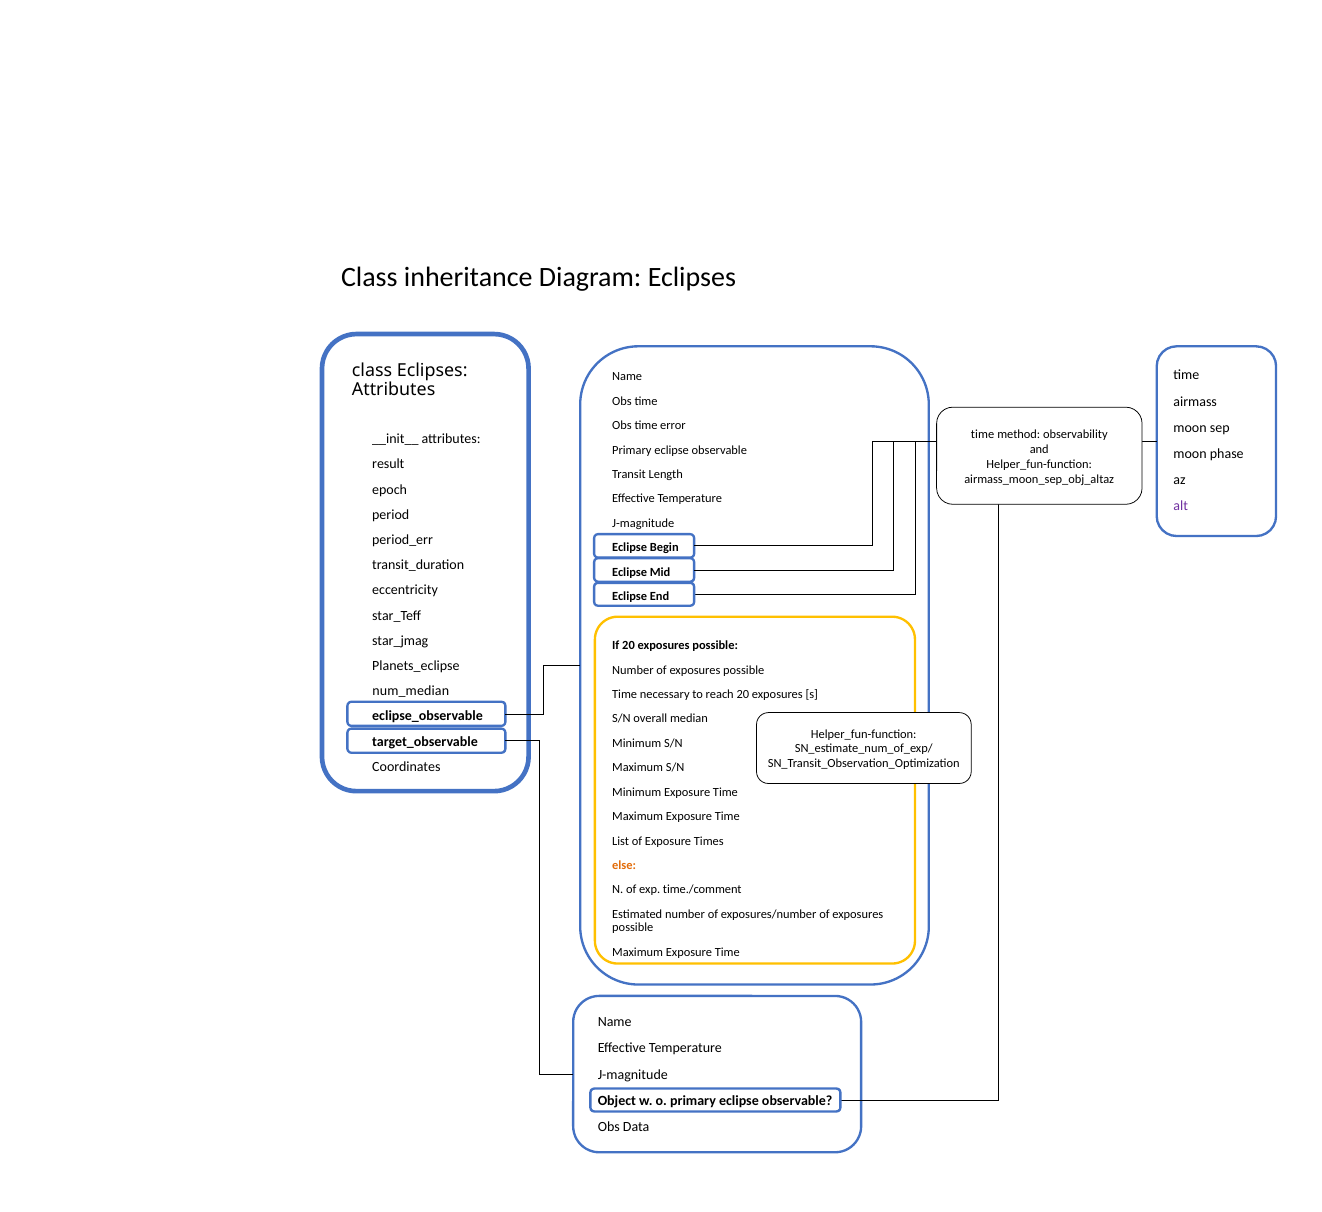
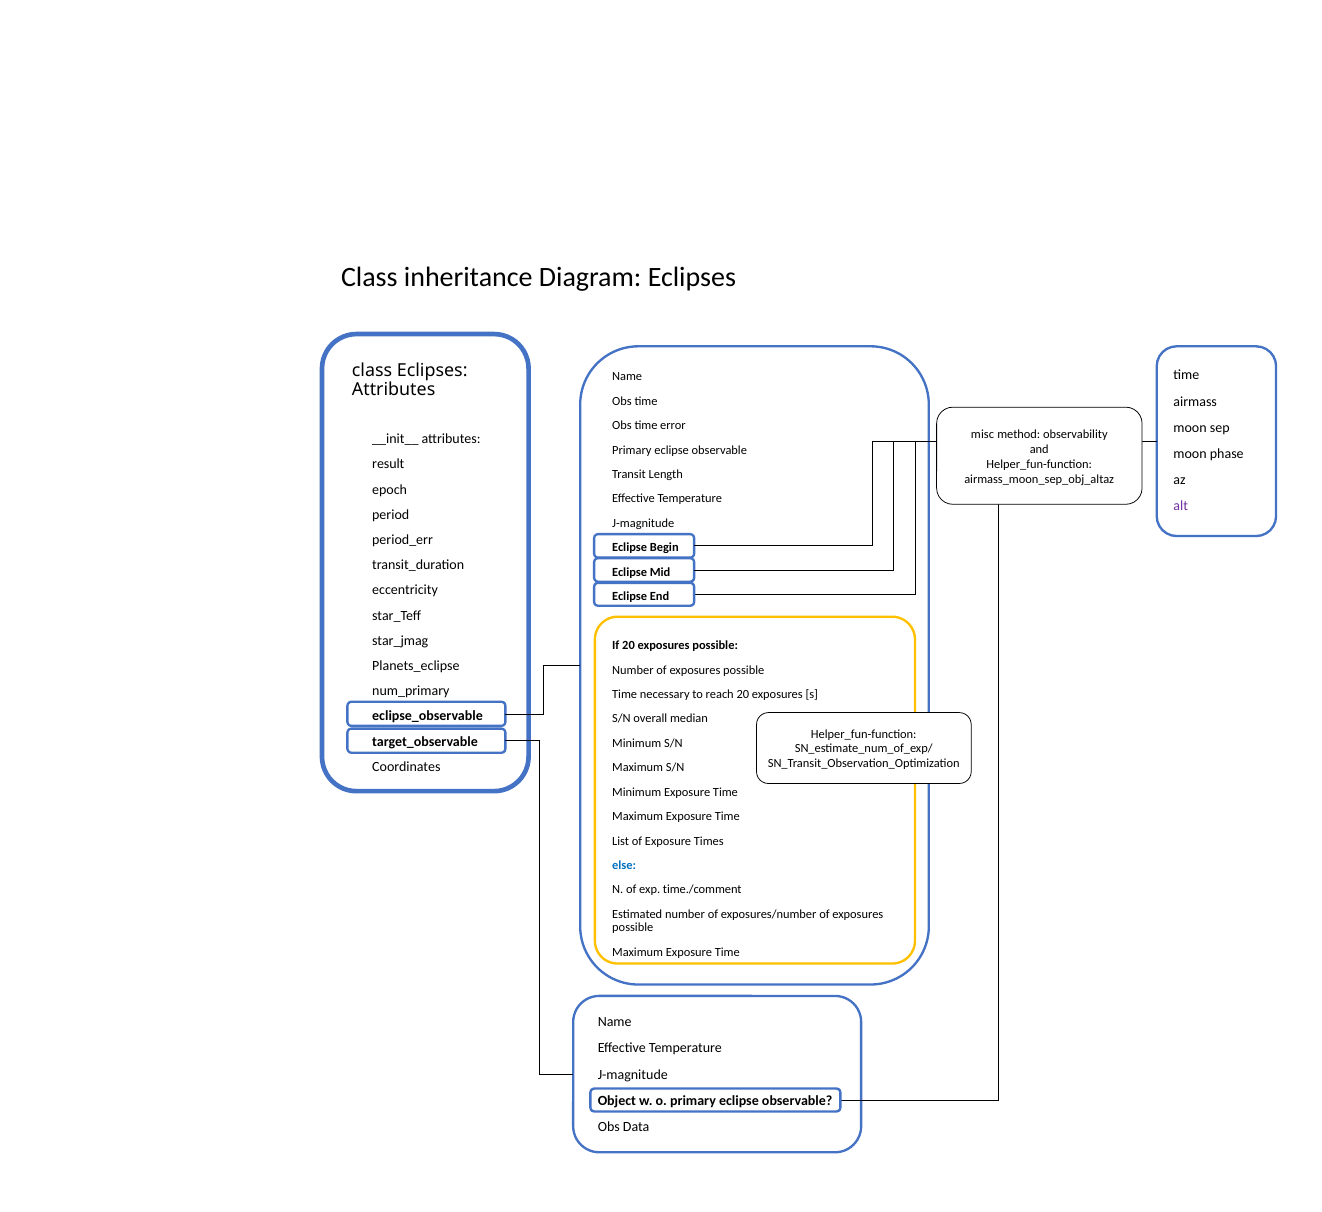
time at (983, 434): time -> misc
num_median: num_median -> num_primary
else colour: orange -> blue
